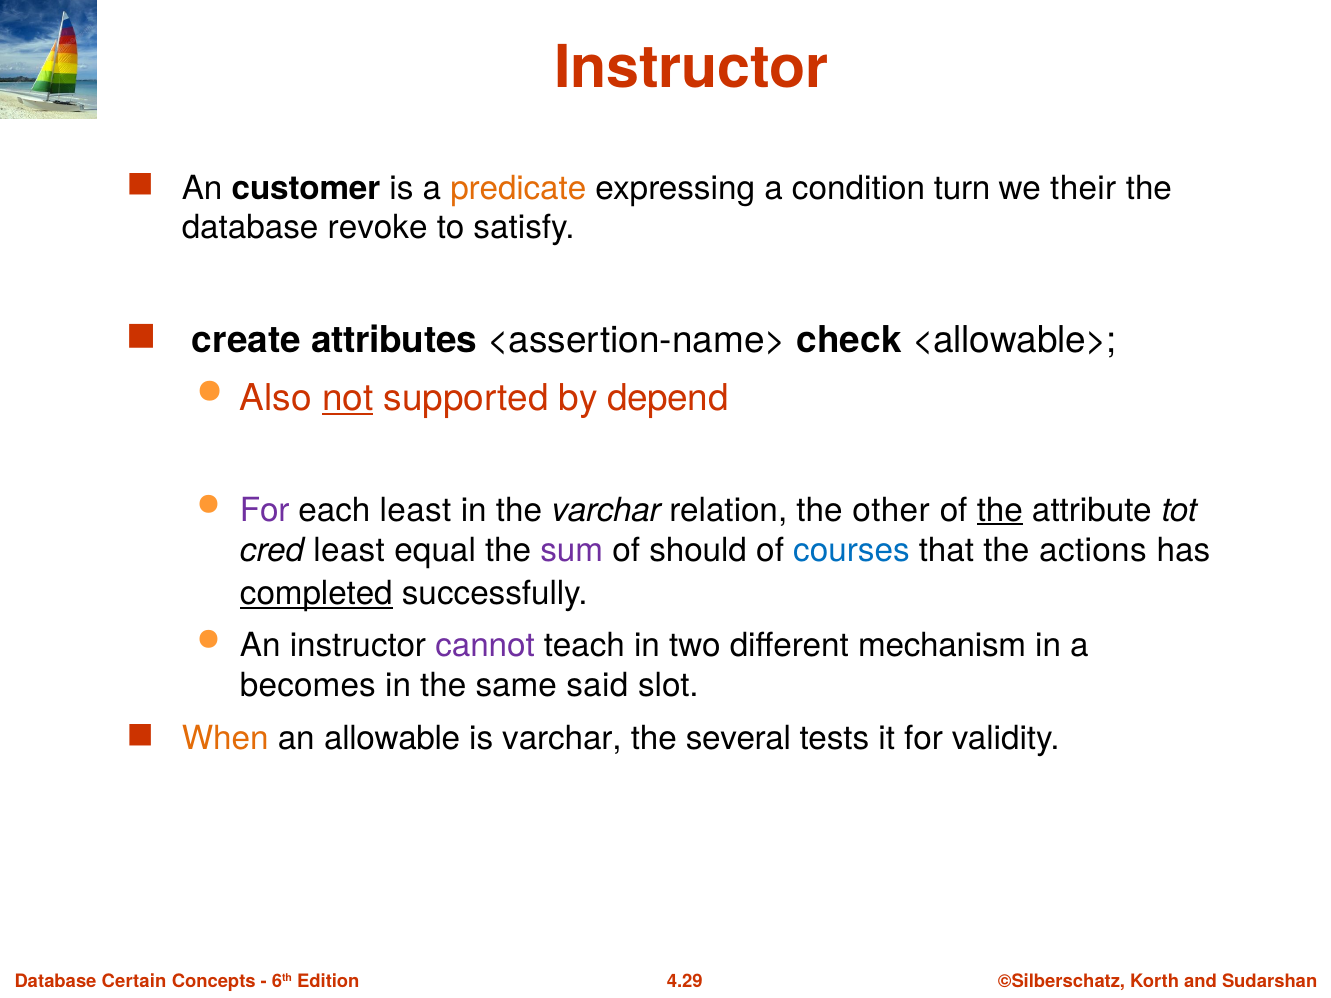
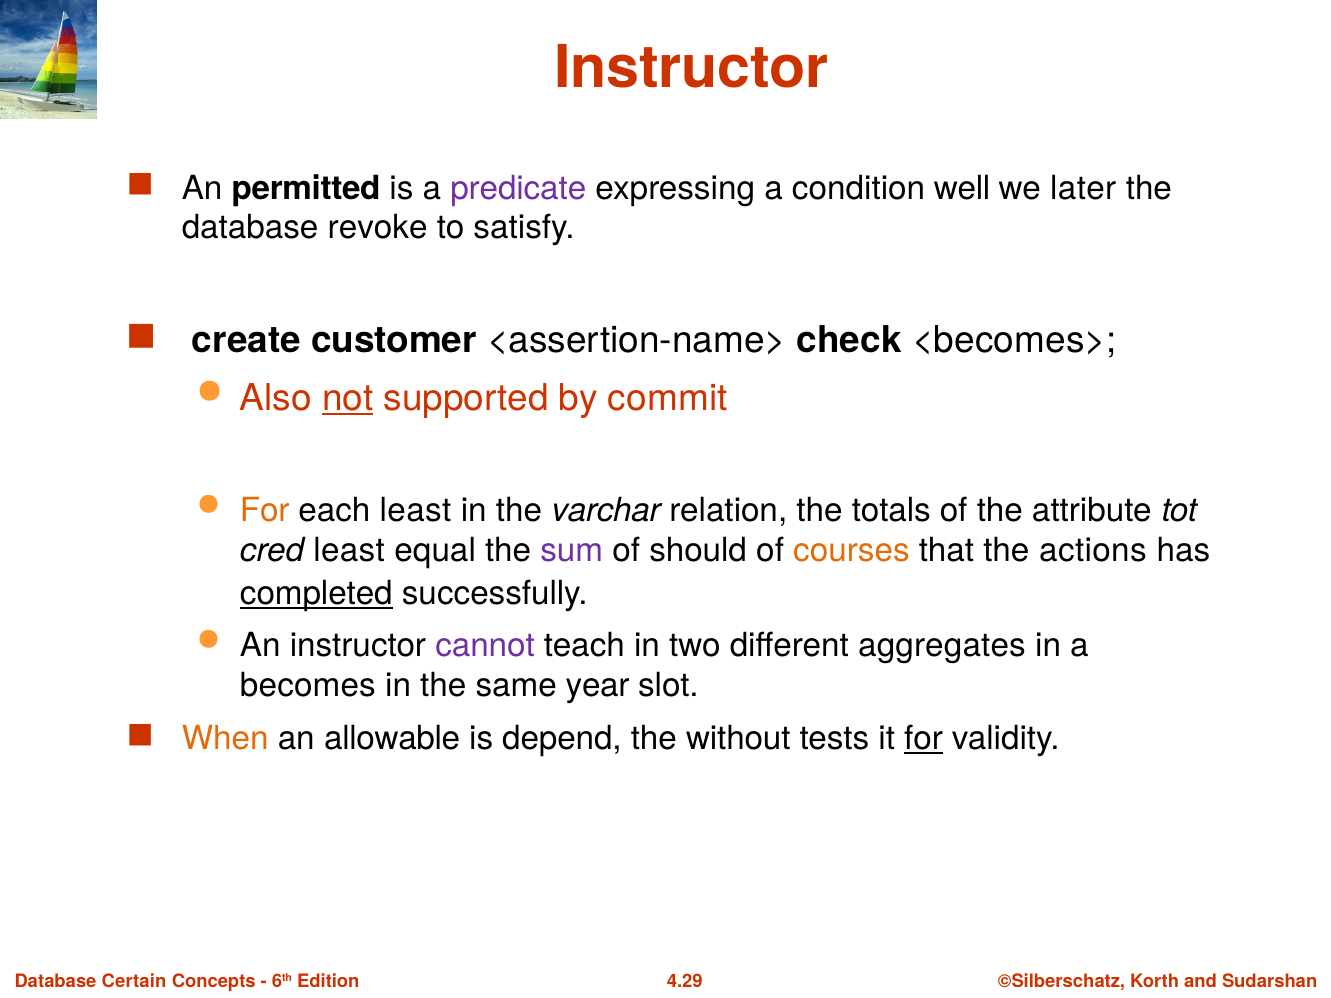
customer: customer -> permitted
predicate colour: orange -> purple
turn: turn -> well
their: their -> later
attributes: attributes -> customer
<allowable>: <allowable> -> <becomes>
depend: depend -> commit
For at (265, 510) colour: purple -> orange
other: other -> totals
the at (1000, 510) underline: present -> none
courses colour: blue -> orange
mechanism: mechanism -> aggregates
said: said -> year
is varchar: varchar -> depend
several: several -> without
for at (924, 739) underline: none -> present
